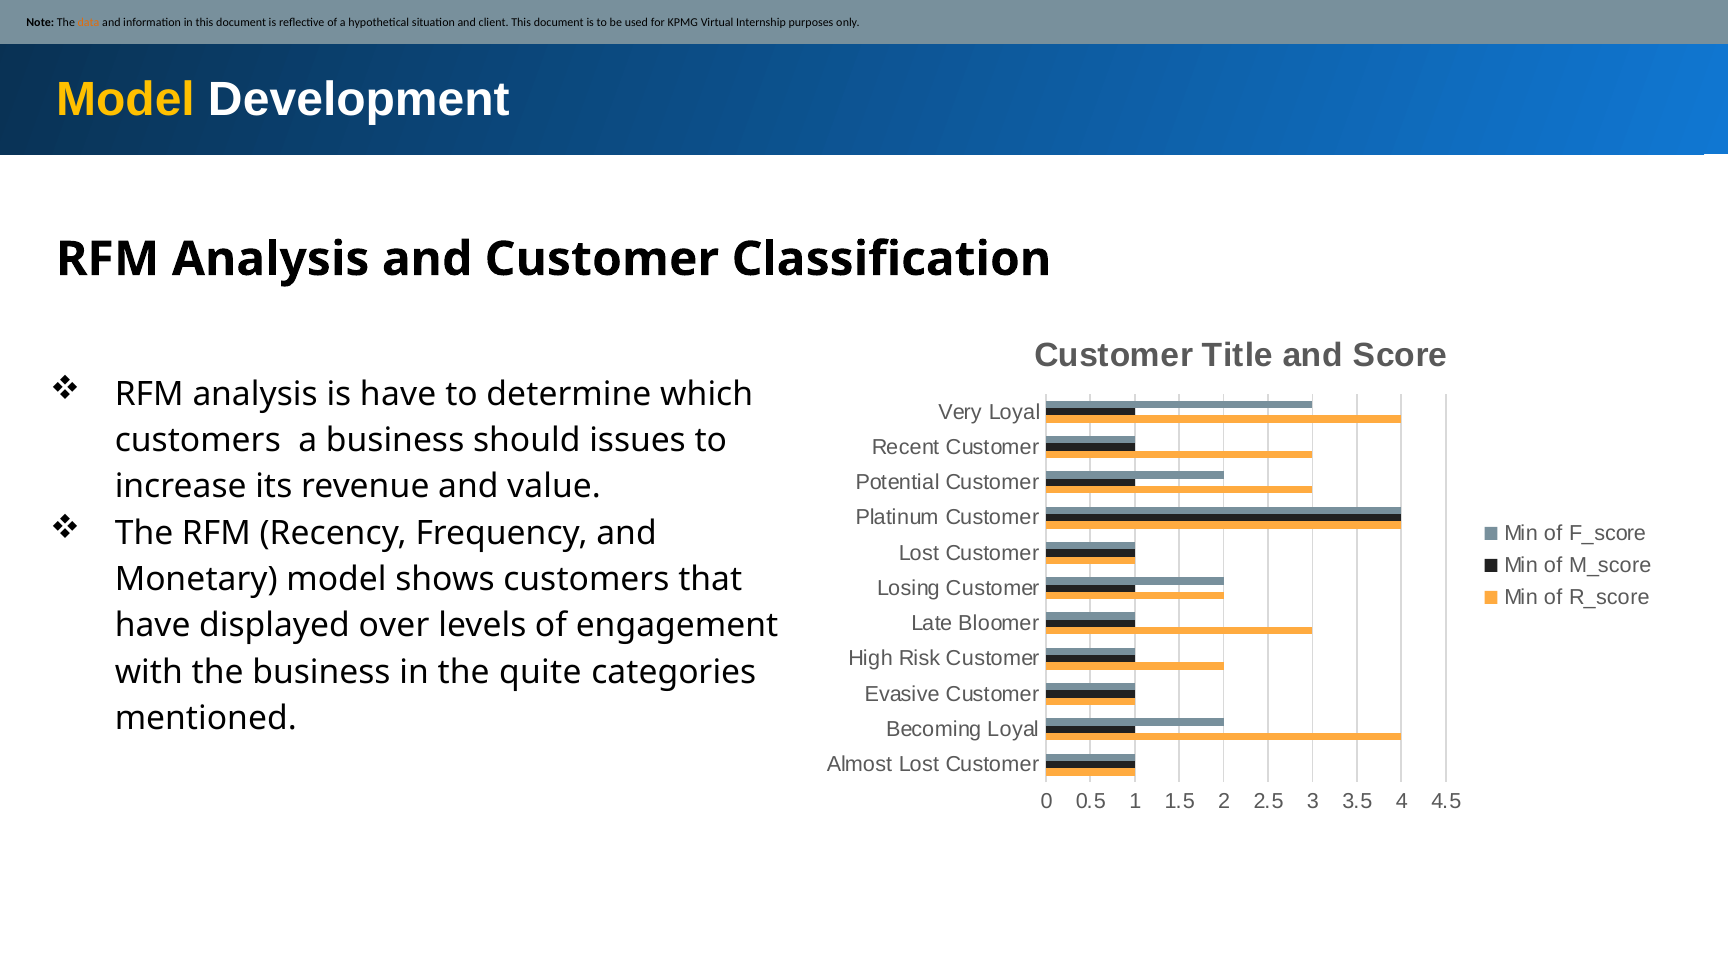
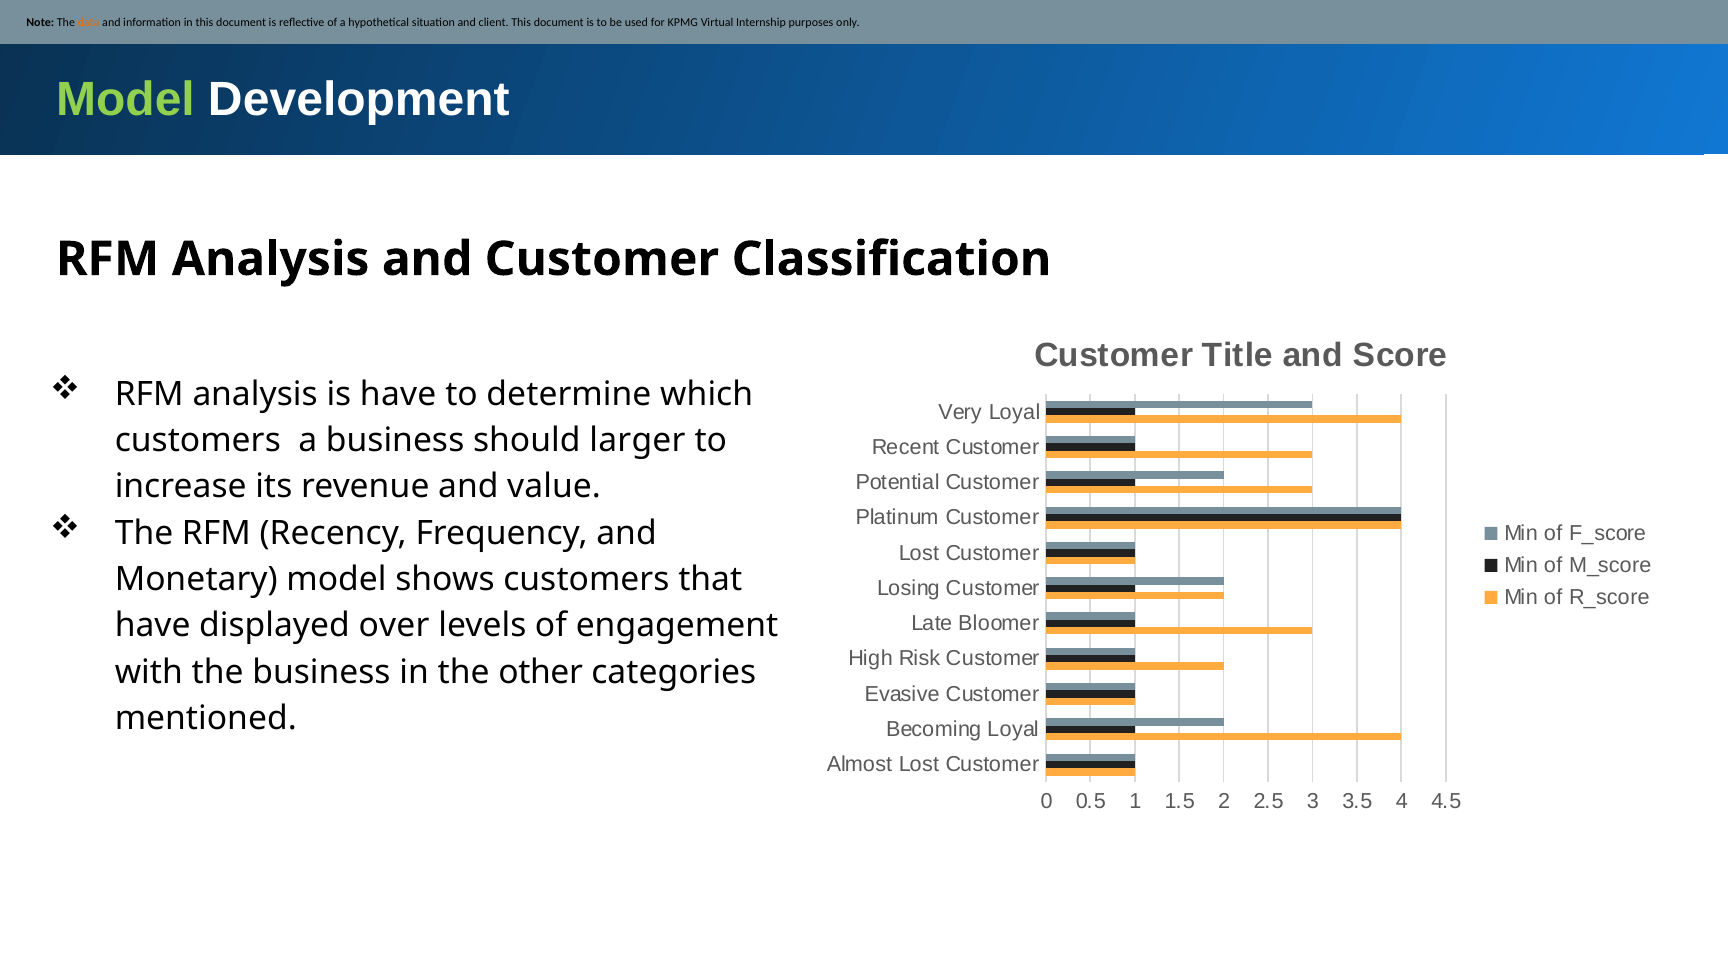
Model at (125, 99) colour: yellow -> light green
issues: issues -> larger
quite: quite -> other
